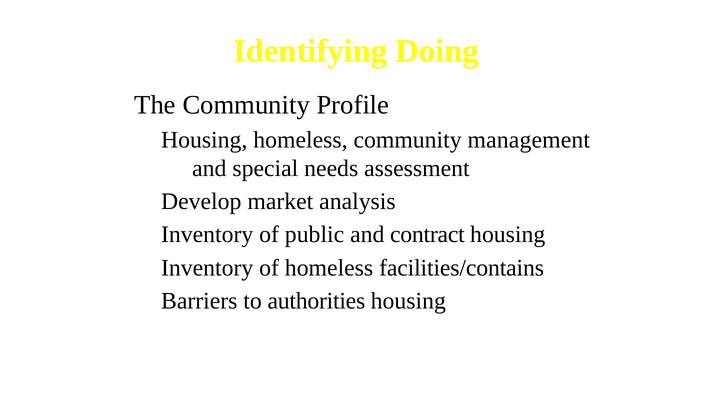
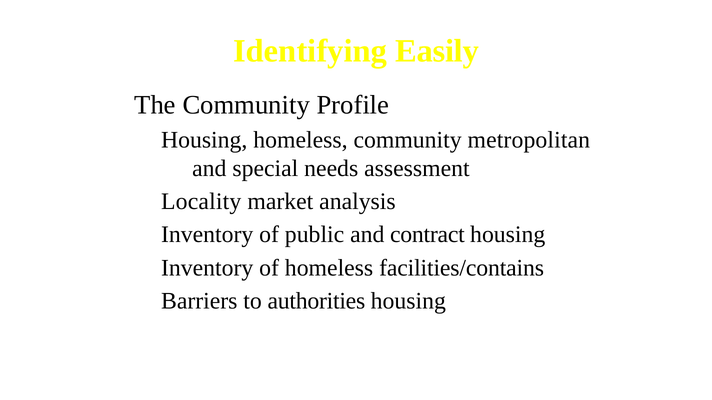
Doing: Doing -> Easily
management: management -> metropolitan
Develop: Develop -> Locality
